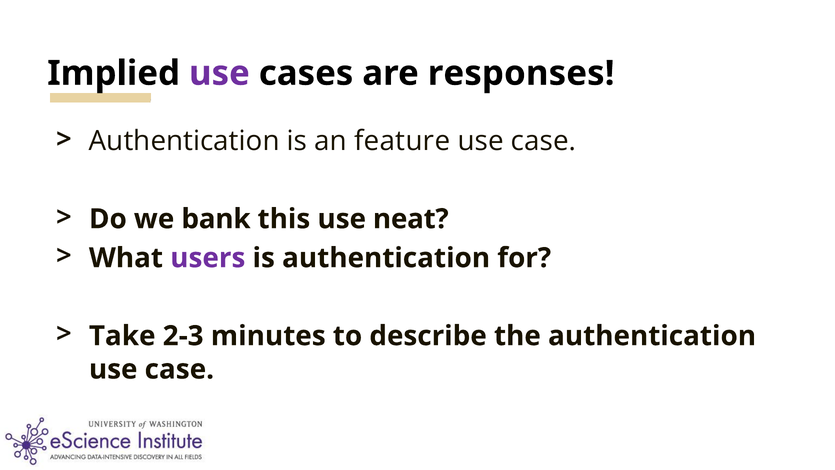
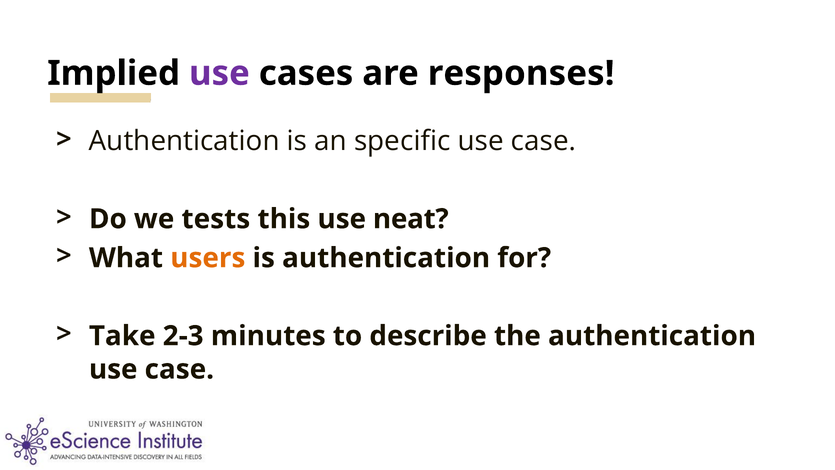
feature: feature -> specific
bank: bank -> tests
users colour: purple -> orange
